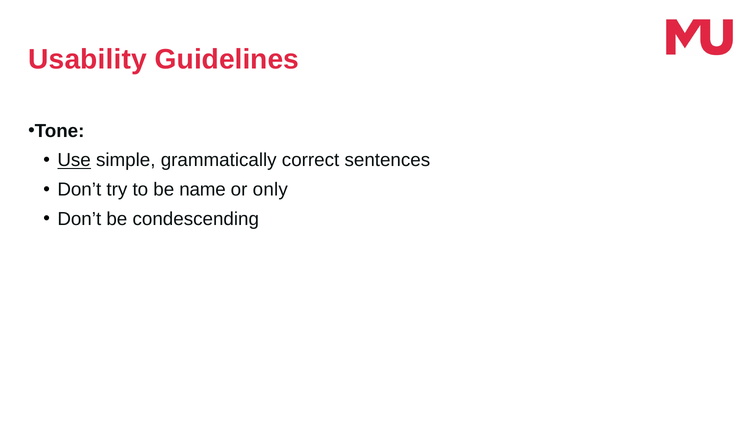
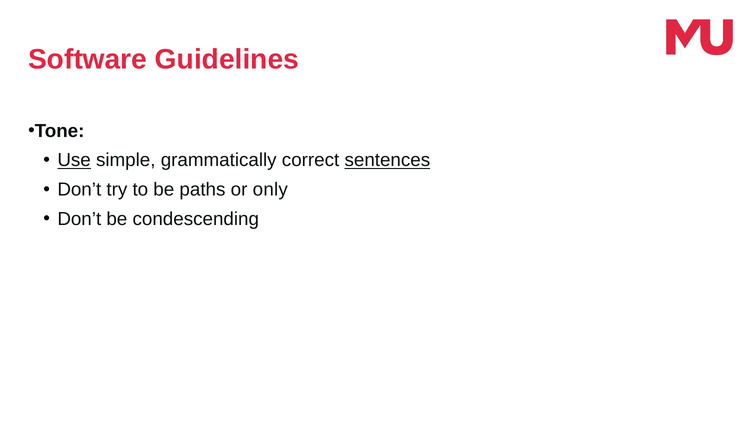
Usability: Usability -> Software
sentences underline: none -> present
name: name -> paths
